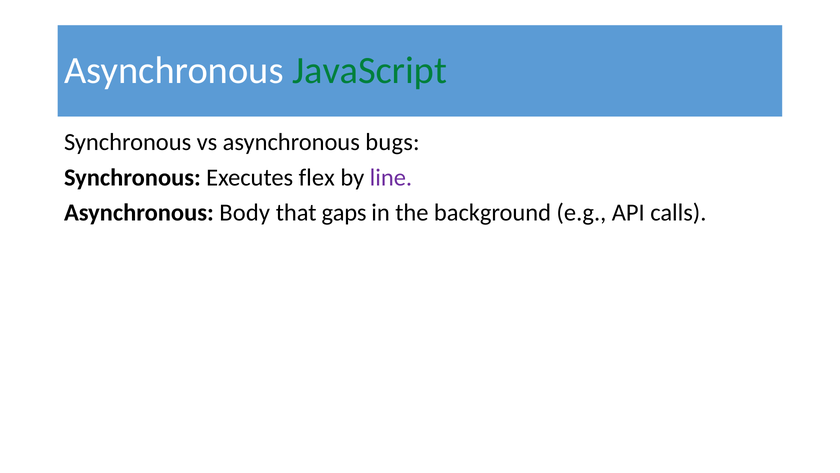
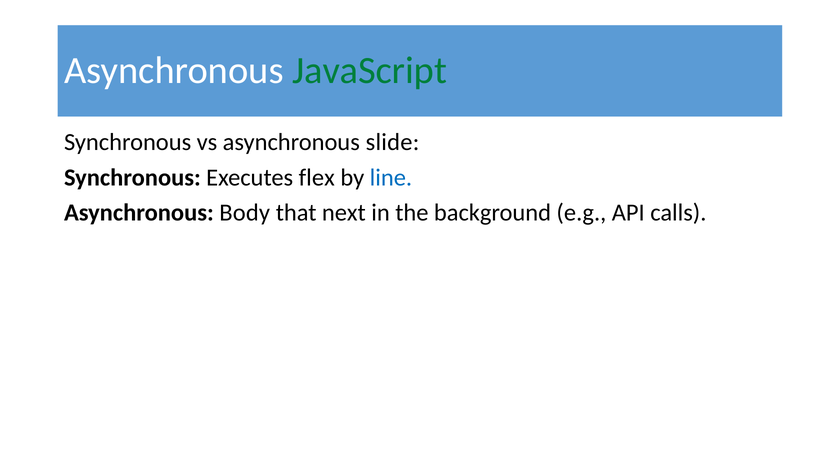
bugs: bugs -> slide
line colour: purple -> blue
gaps: gaps -> next
